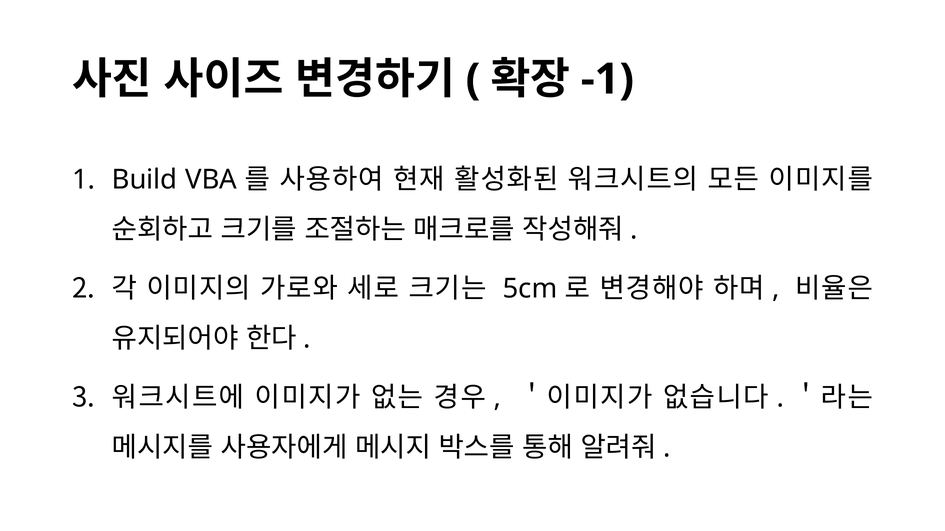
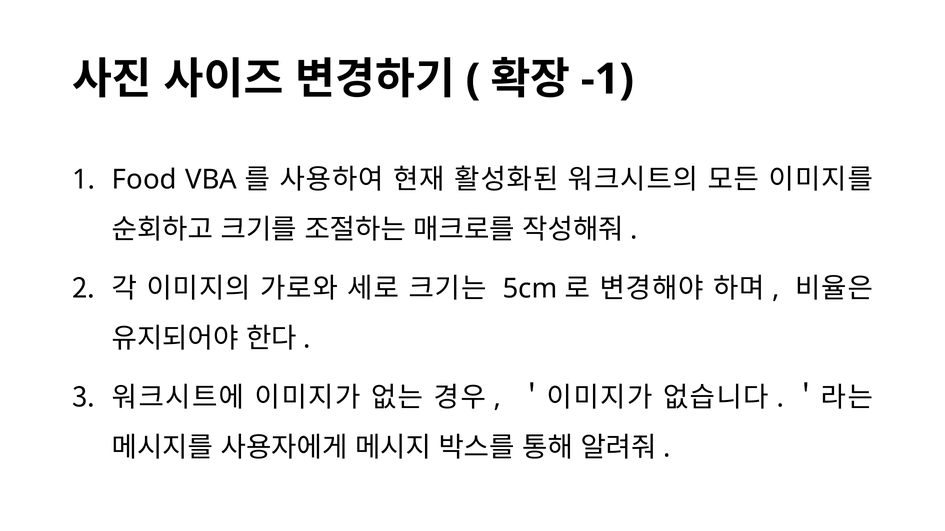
Build: Build -> Food
